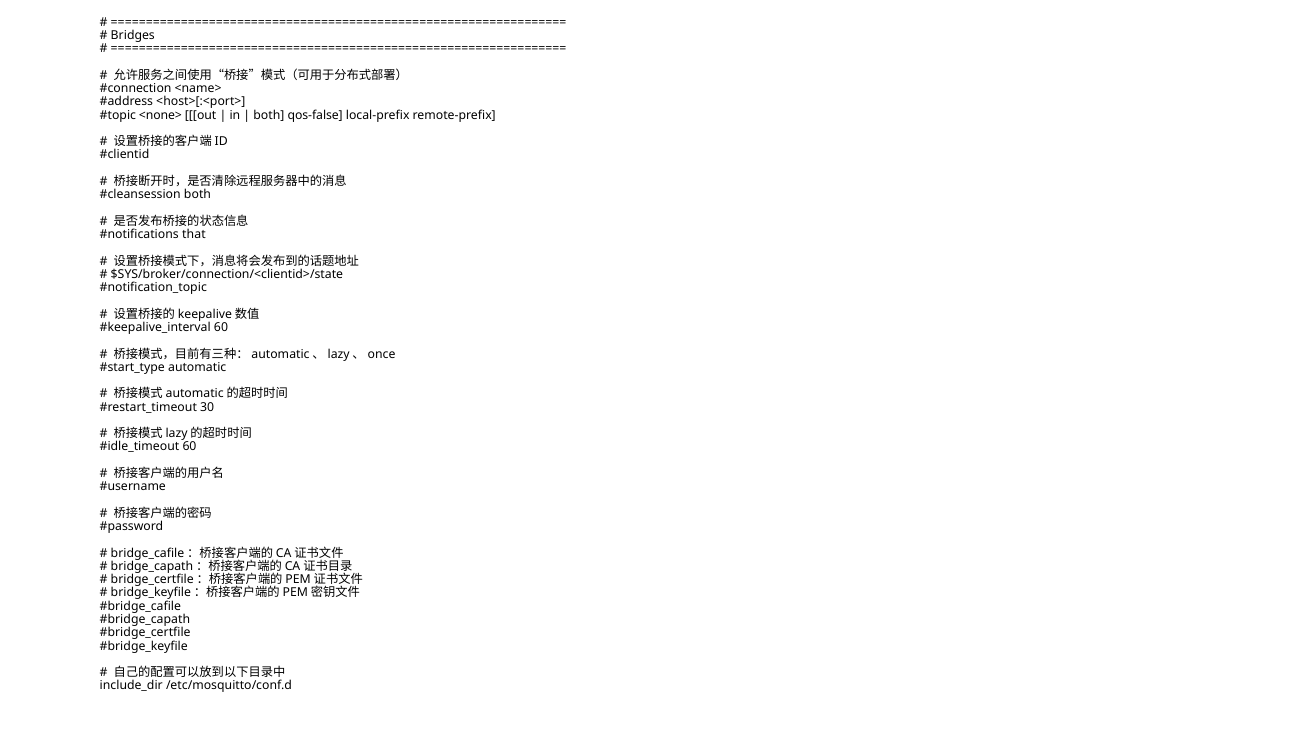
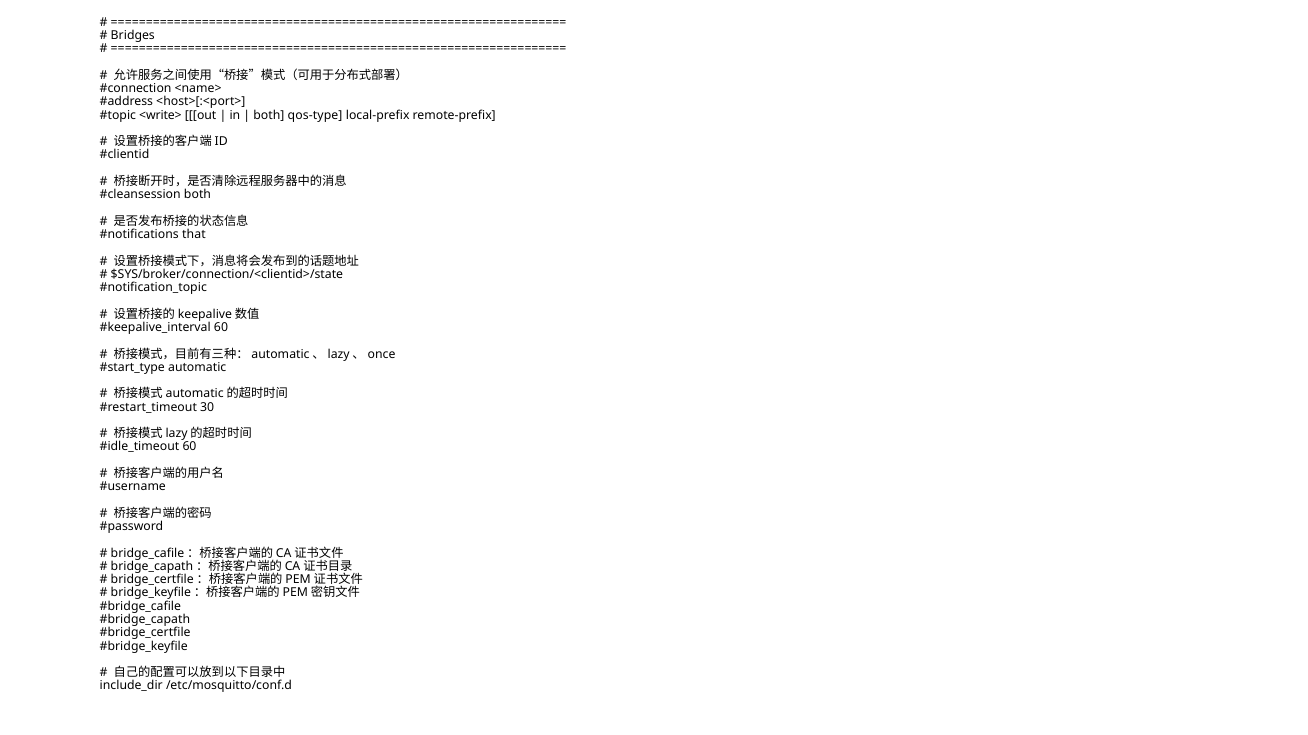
<none>: <none> -> <write>
qos-false: qos-false -> qos-type
